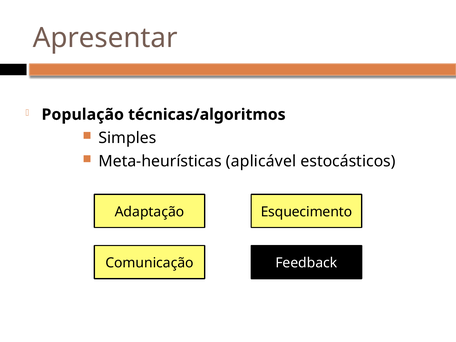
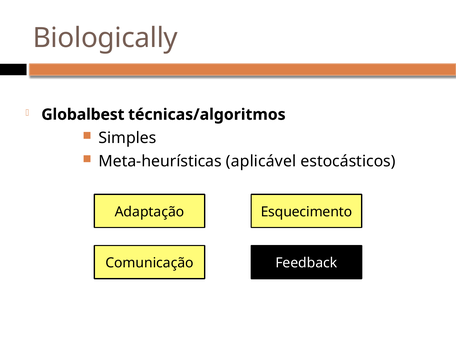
Apresentar: Apresentar -> Biologically
População: População -> Globalbest
